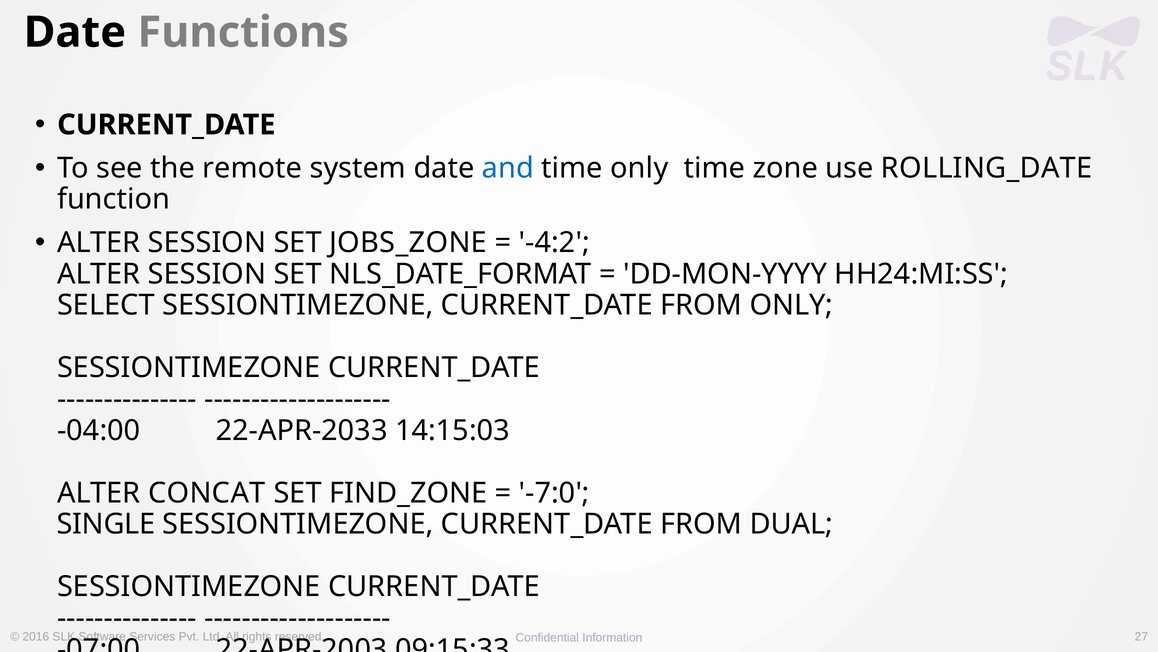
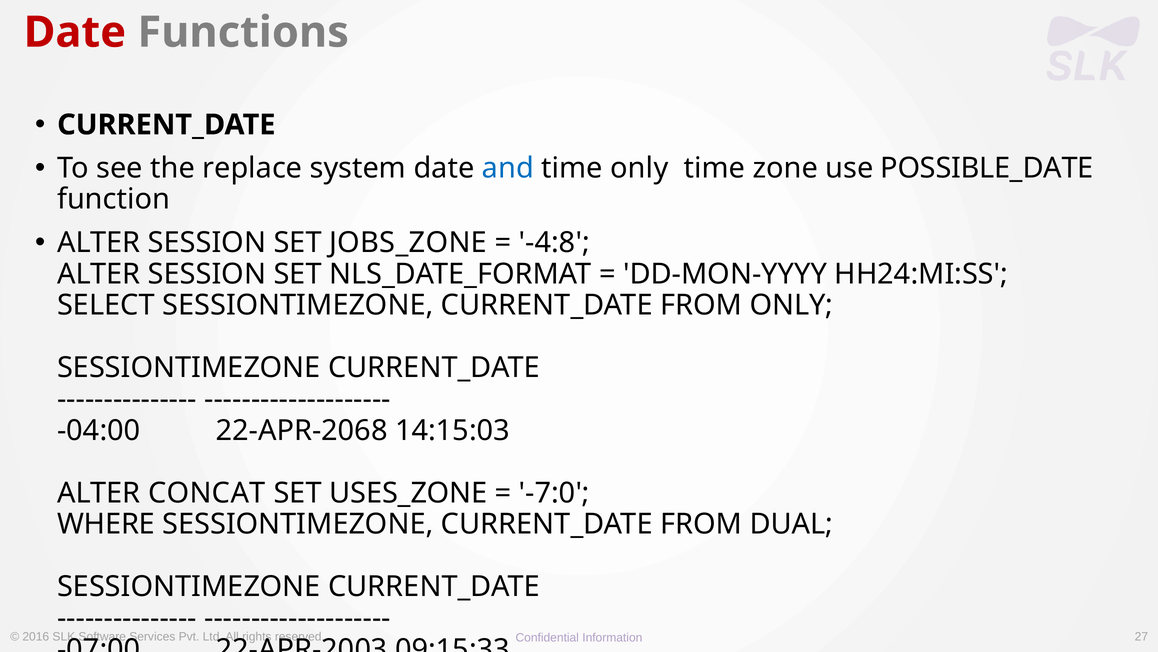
Date at (75, 32) colour: black -> red
remote: remote -> replace
ROLLING_DATE: ROLLING_DATE -> POSSIBLE_DATE
-4:2: -4:2 -> -4:8
22-APR-2033: 22-APR-2033 -> 22-APR-2068
FIND_ZONE: FIND_ZONE -> USES_ZONE
SINGLE: SINGLE -> WHERE
